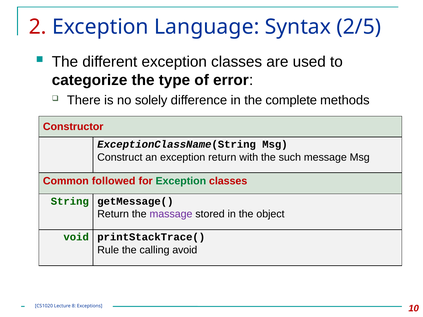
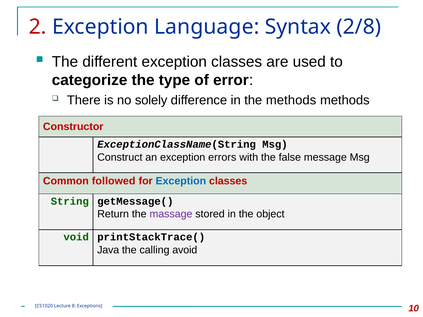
2/5: 2/5 -> 2/8
the complete: complete -> methods
exception return: return -> errors
such: such -> false
Exception at (181, 181) colour: green -> blue
Rule: Rule -> Java
